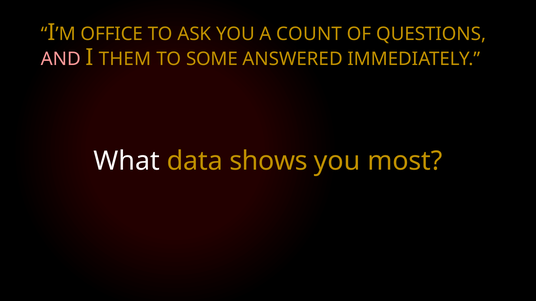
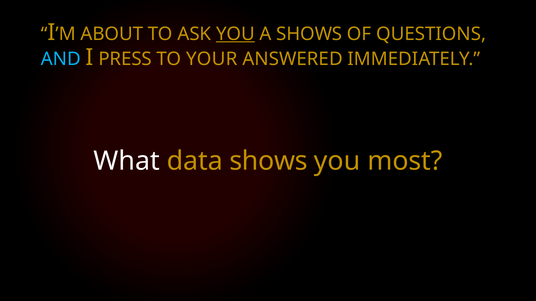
OFFICE: OFFICE -> ABOUT
YOU at (235, 34) underline: none -> present
A COUNT: COUNT -> SHOWS
AND colour: pink -> light blue
THEM: THEM -> PRESS
SOME: SOME -> YOUR
